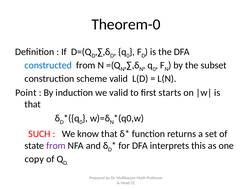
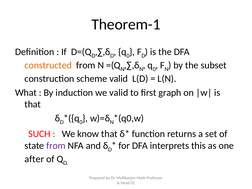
Theorem-0: Theorem-0 -> Theorem-1
constructed colour: blue -> orange
Point: Point -> What
starts: starts -> graph
copy: copy -> after
